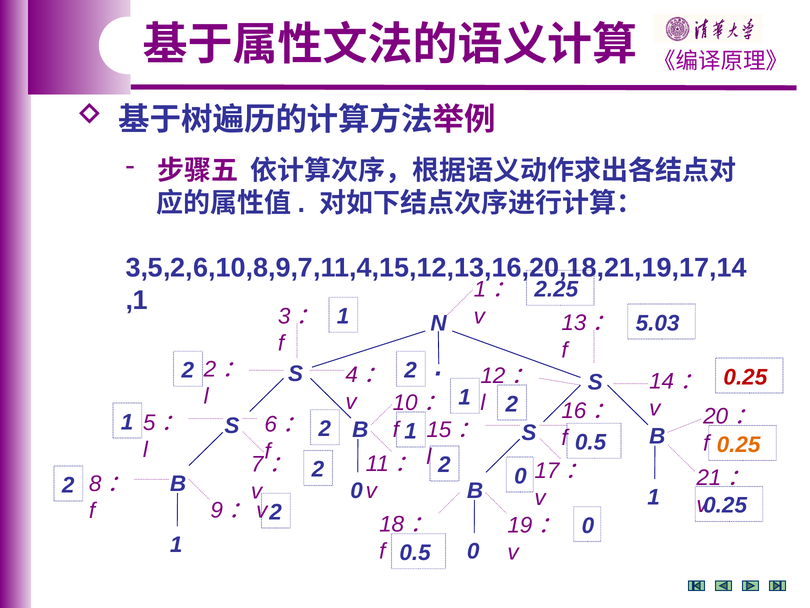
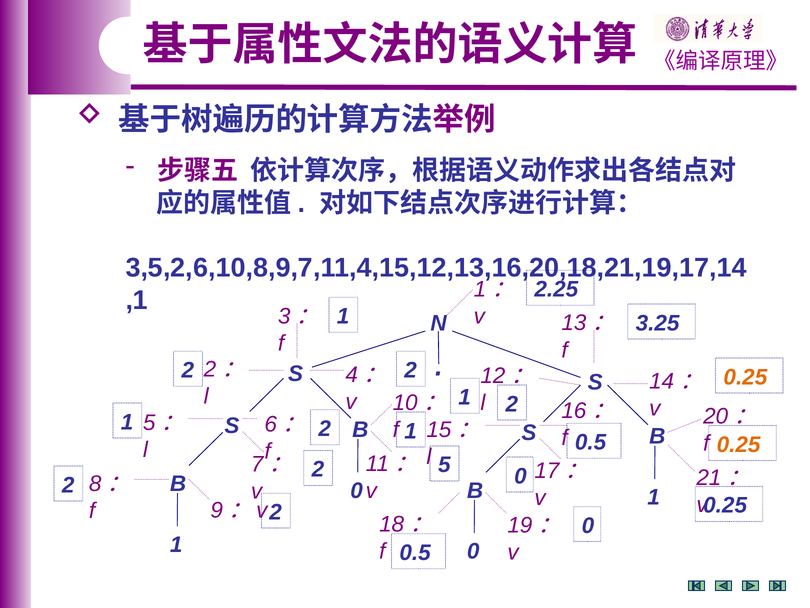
5.03: 5.03 -> 3.25
0.25 at (745, 377) colour: red -> orange
2 at (444, 465): 2 -> 5
